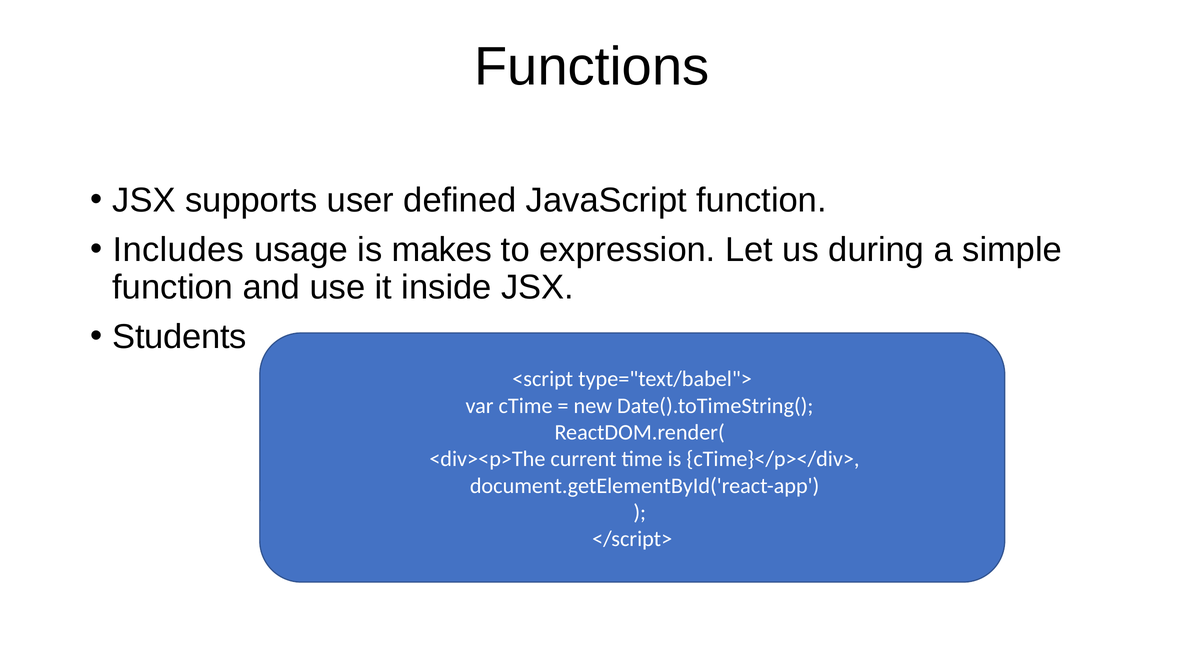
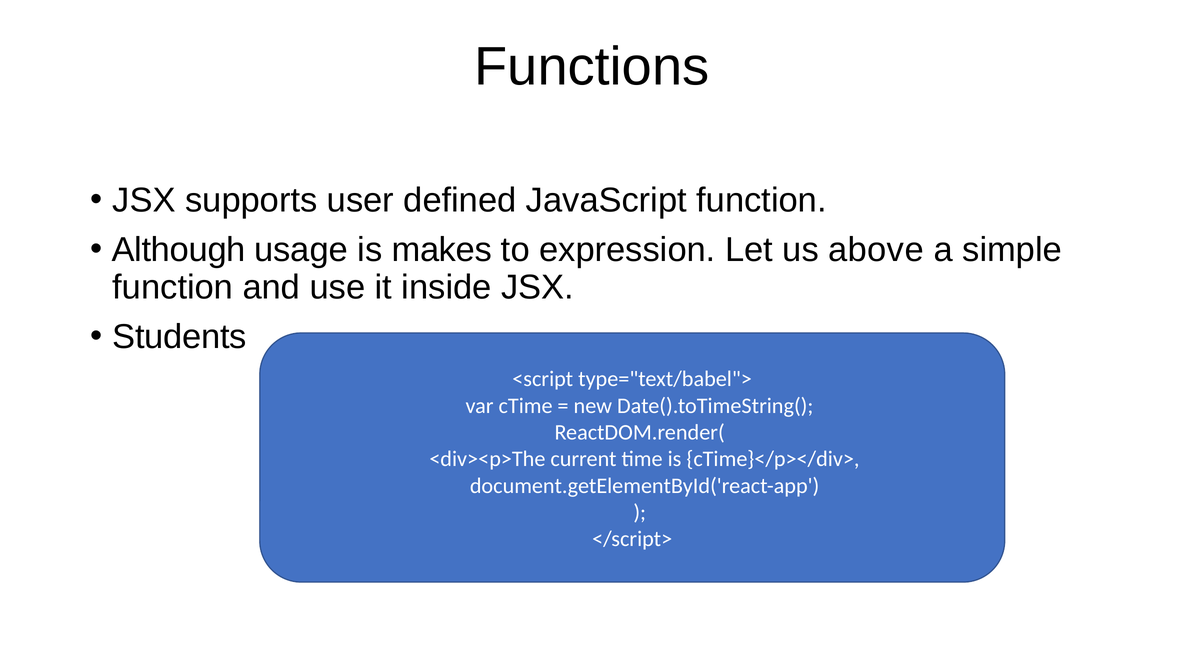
Includes: Includes -> Although
during: during -> above
